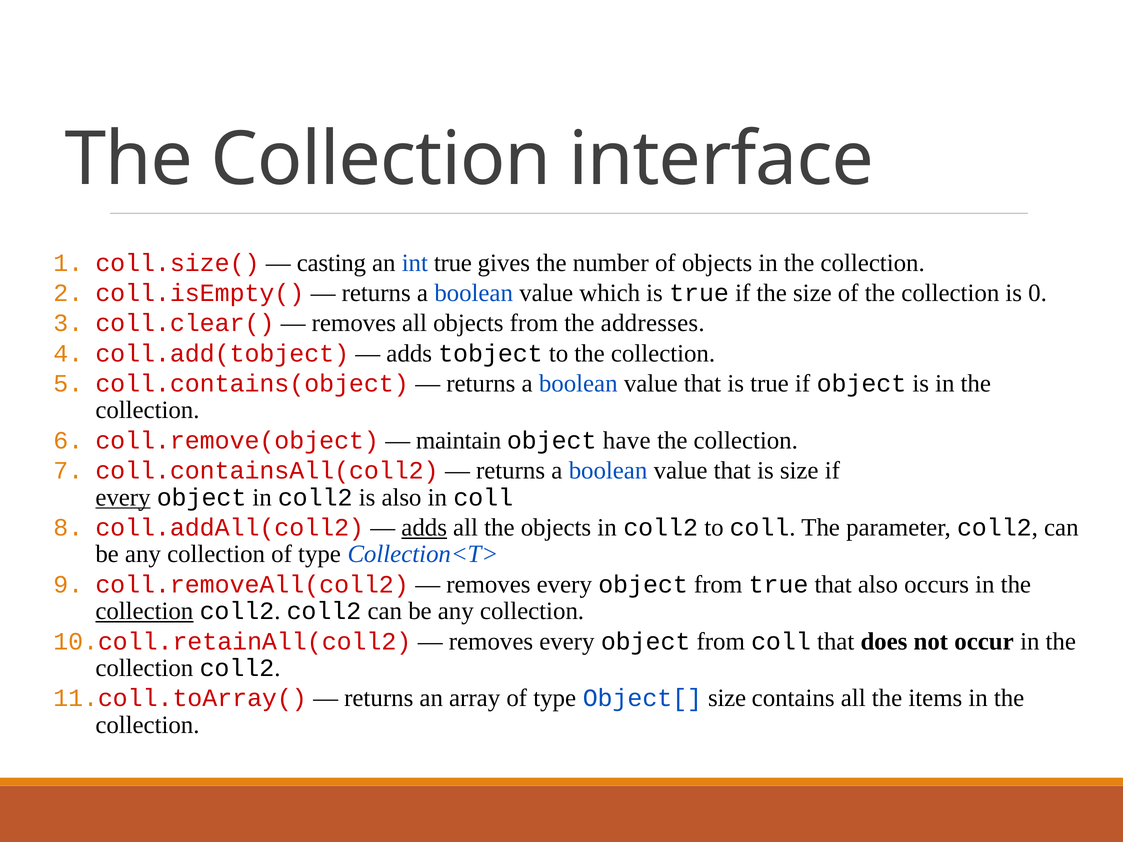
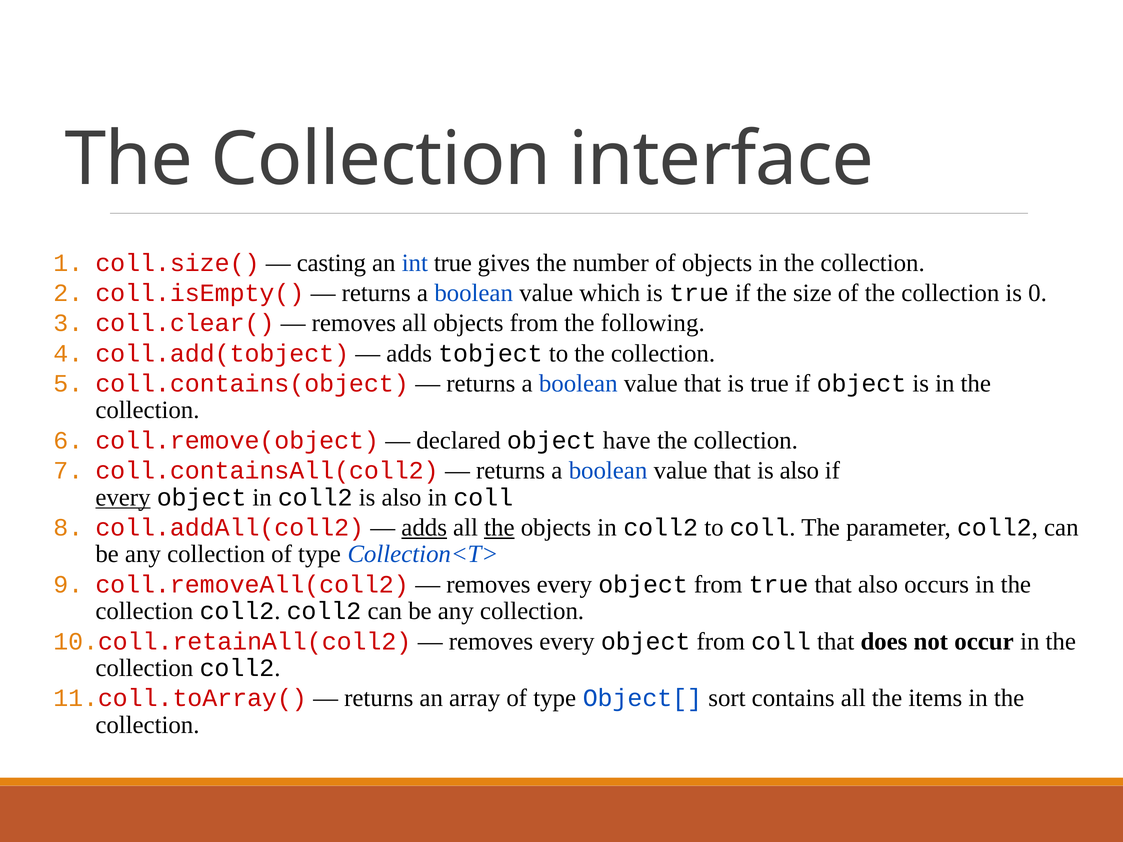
addresses: addresses -> following
maintain: maintain -> declared
that is size: size -> also
the at (499, 527) underline: none -> present
collection at (144, 611) underline: present -> none
Object[ size: size -> sort
